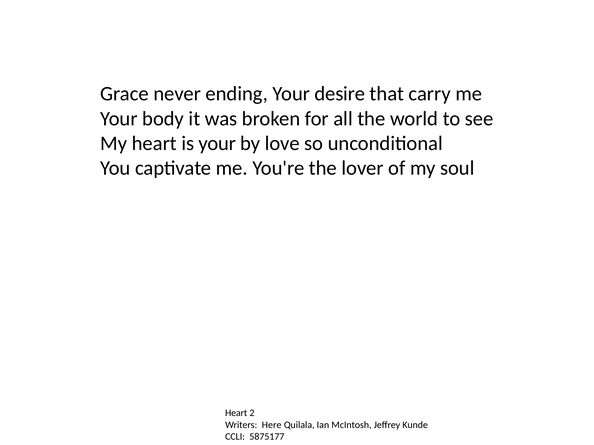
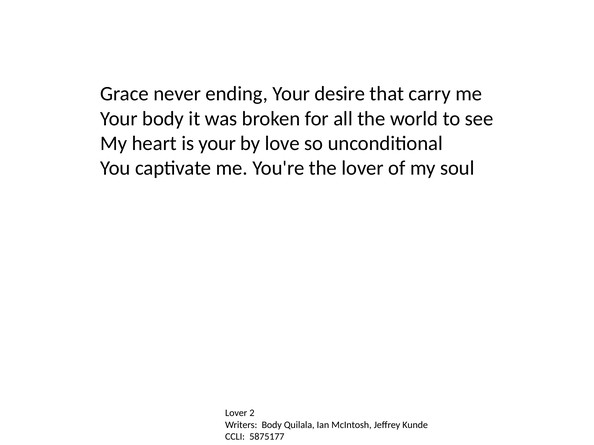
Heart at (236, 413): Heart -> Lover
Writers Here: Here -> Body
